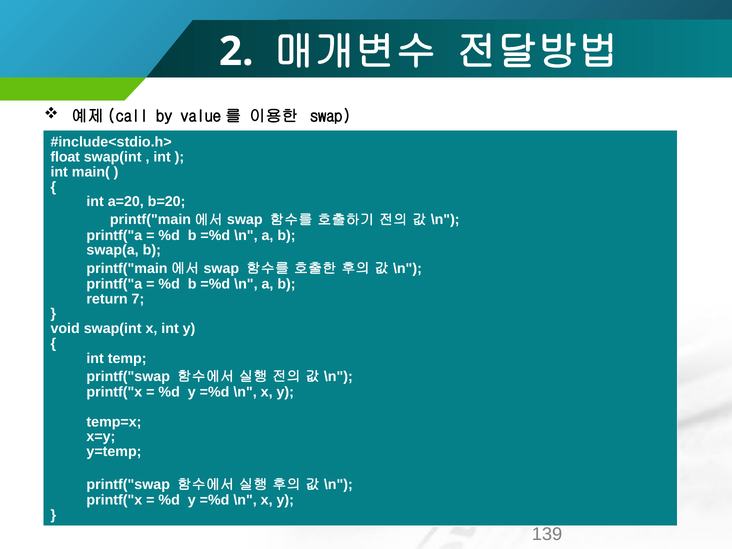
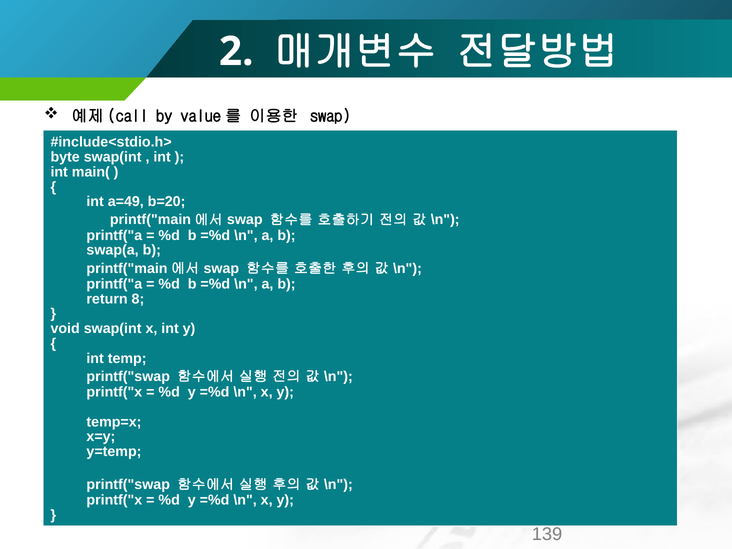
float: float -> byte
a=20: a=20 -> a=49
7: 7 -> 8
